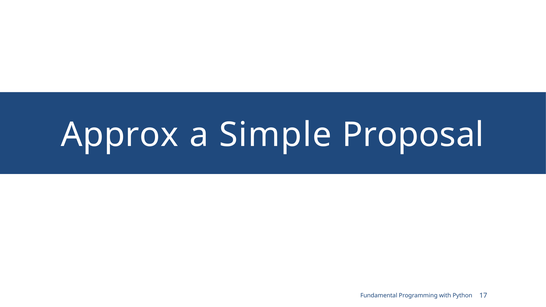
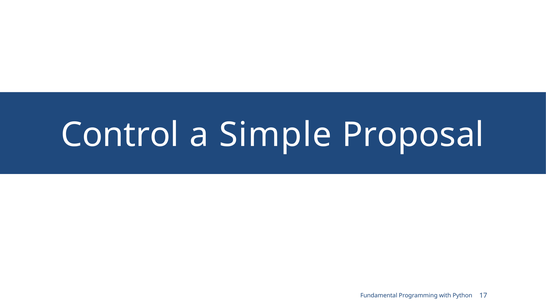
Approx: Approx -> Control
